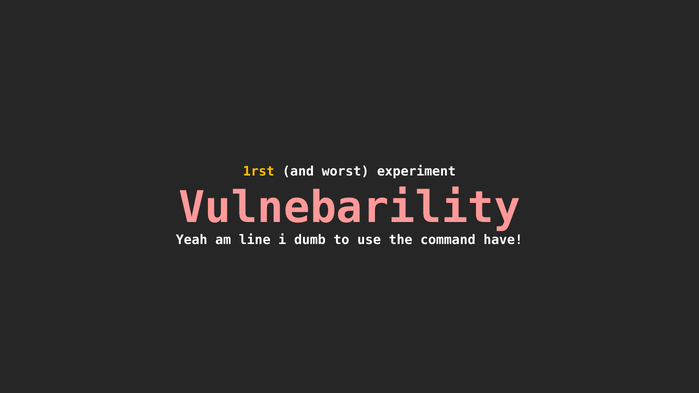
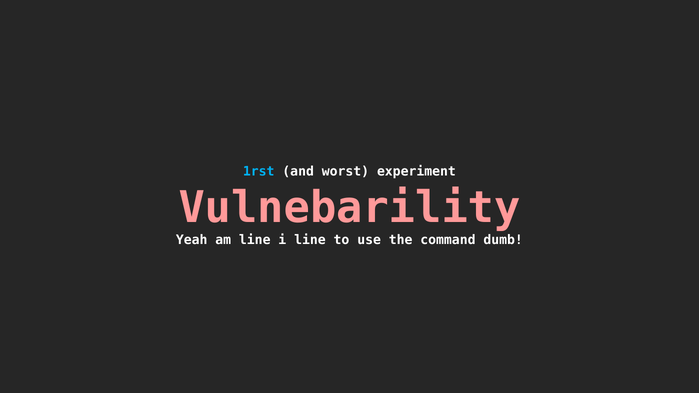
1rst colour: yellow -> light blue
i dumb: dumb -> line
have: have -> dumb
